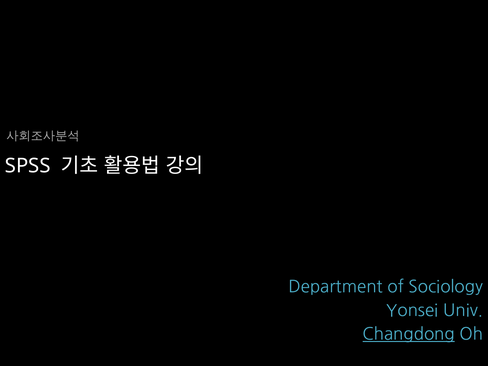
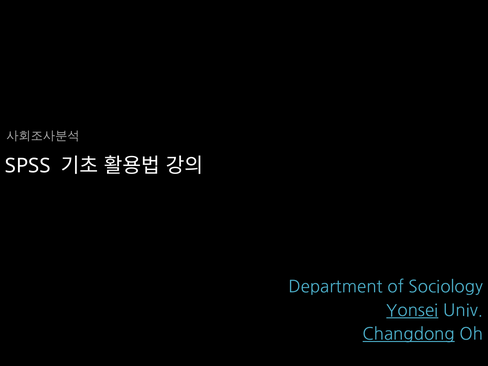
Yonsei underline: none -> present
